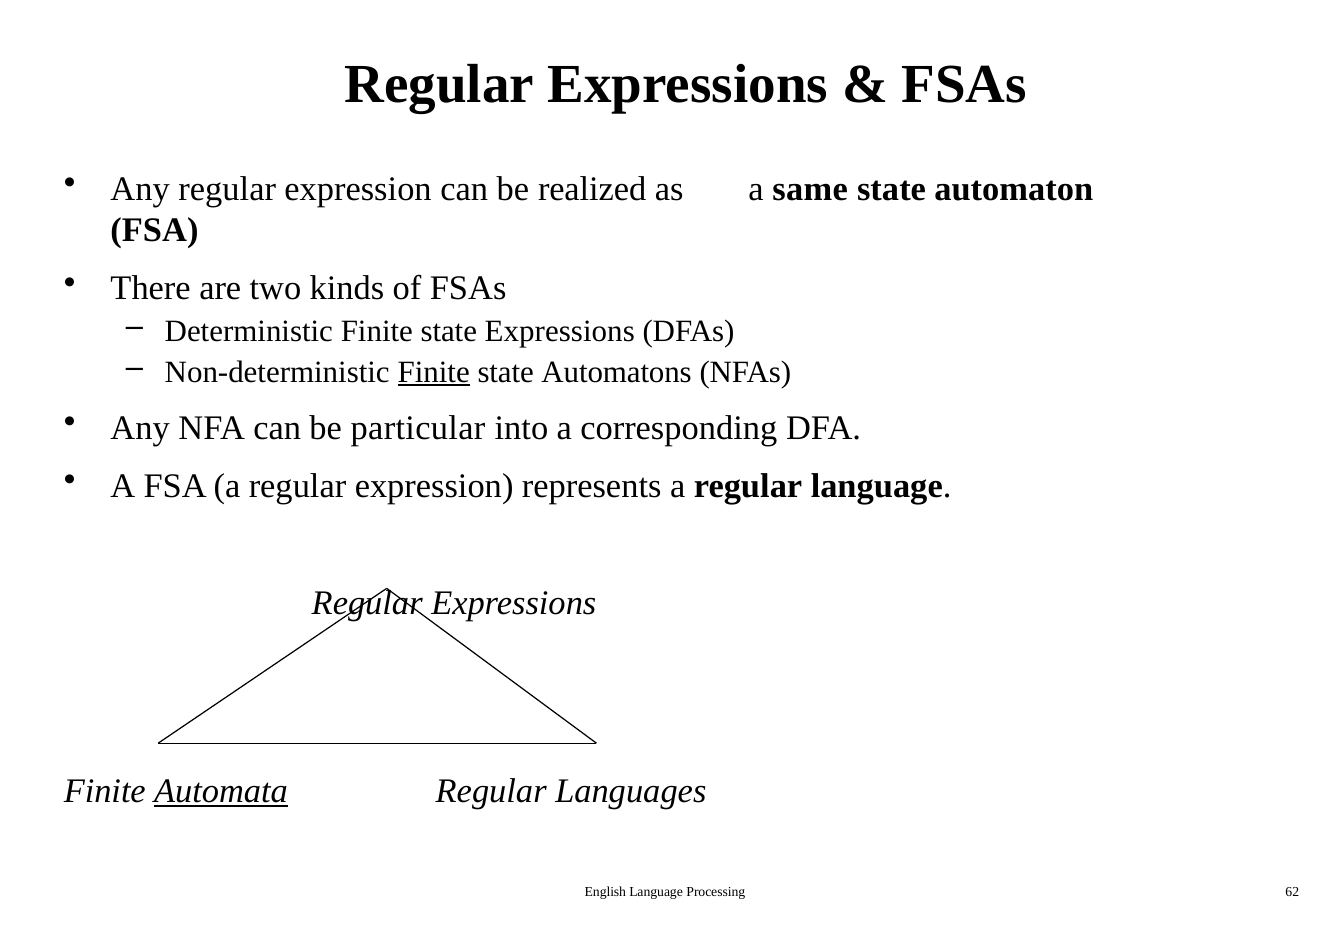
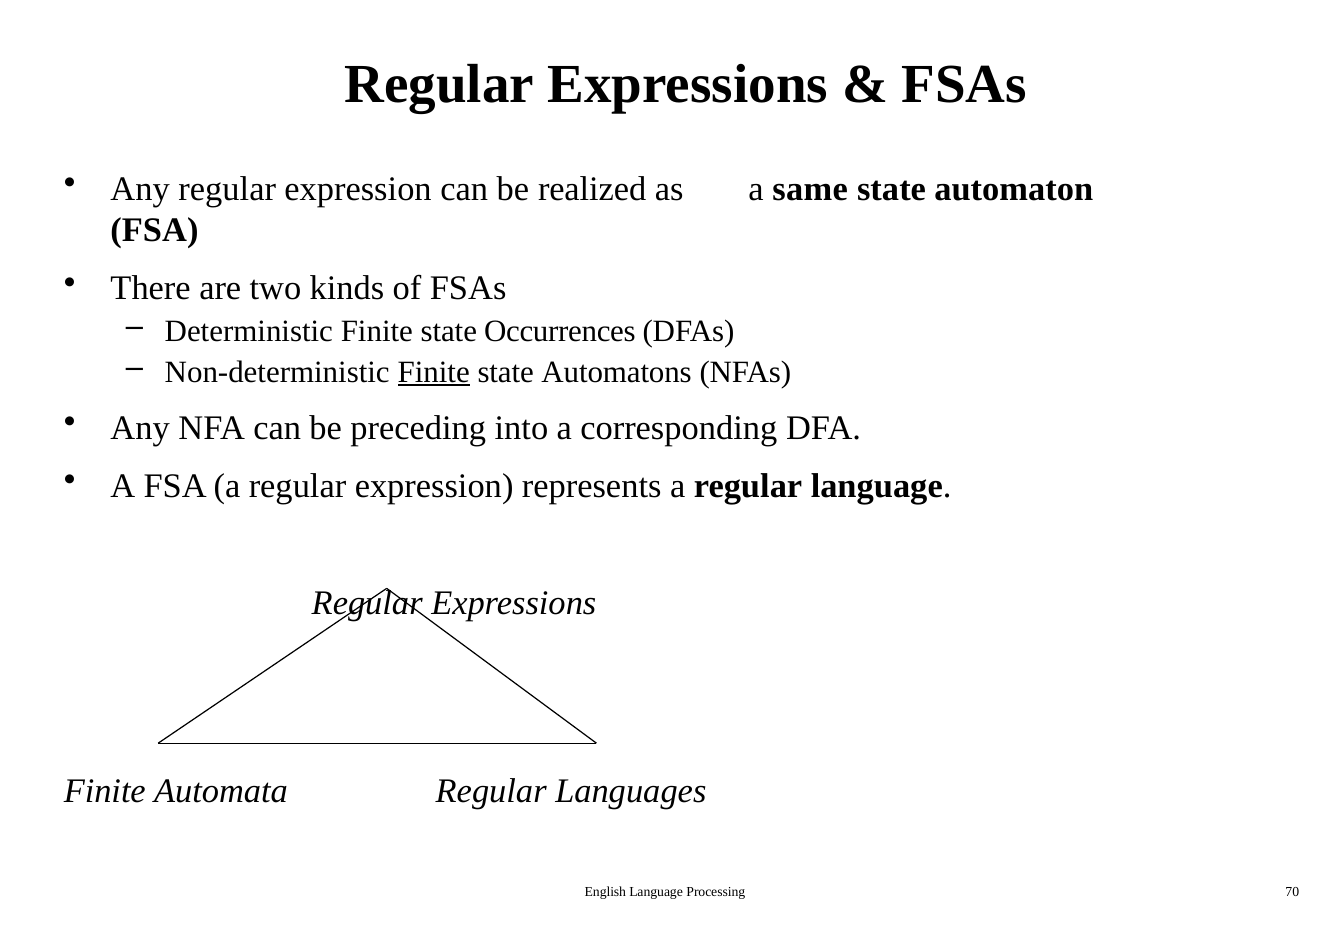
state Expressions: Expressions -> Occurrences
particular: particular -> preceding
Automata underline: present -> none
62: 62 -> 70
